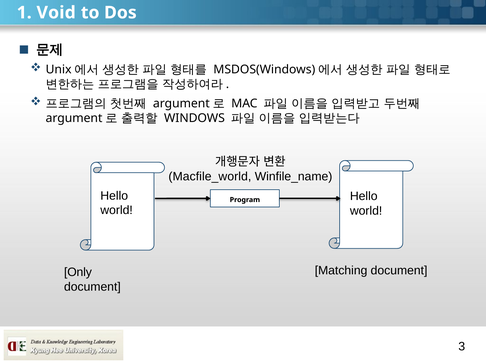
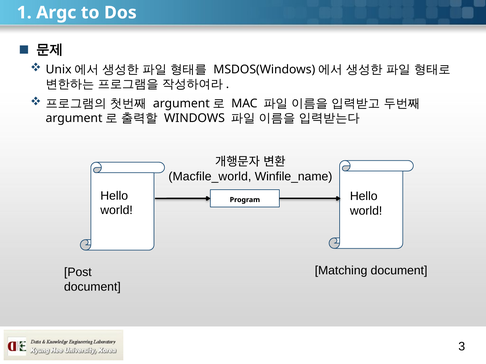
Void: Void -> Argc
Only: Only -> Post
